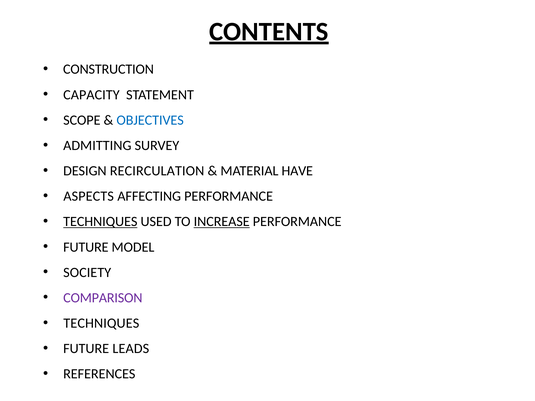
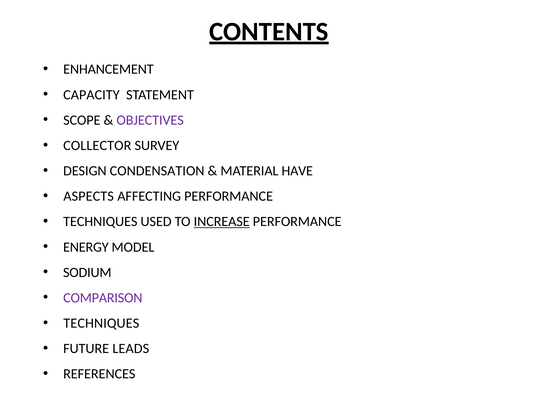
CONSTRUCTION: CONSTRUCTION -> ENHANCEMENT
OBJECTIVES colour: blue -> purple
ADMITTING: ADMITTING -> COLLECTOR
RECIRCULATION: RECIRCULATION -> CONDENSATION
TECHNIQUES at (100, 222) underline: present -> none
FUTURE at (86, 247): FUTURE -> ENERGY
SOCIETY: SOCIETY -> SODIUM
